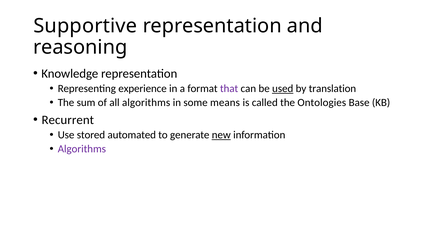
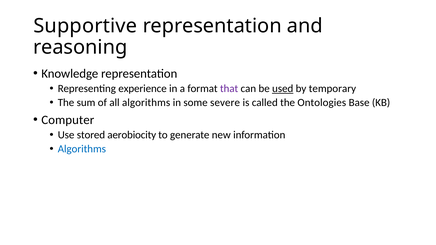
translation: translation -> temporary
means: means -> severe
Recurrent: Recurrent -> Computer
automated: automated -> aerobiocity
new underline: present -> none
Algorithms at (82, 149) colour: purple -> blue
